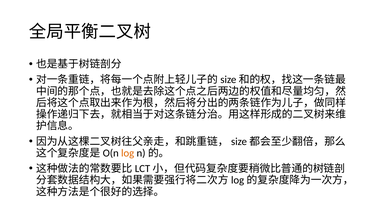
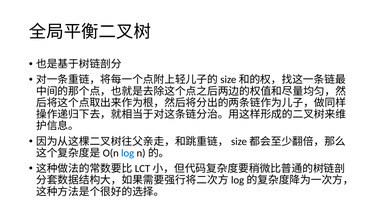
log colour: orange -> blue
